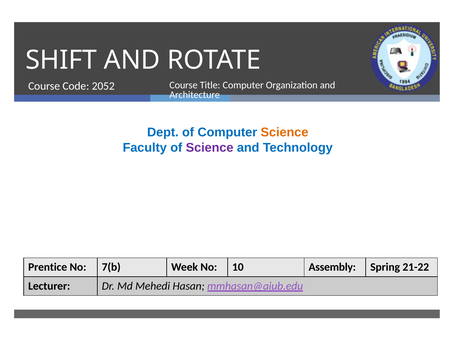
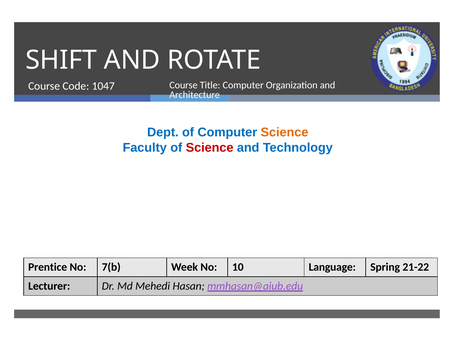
2052: 2052 -> 1047
Science at (210, 147) colour: purple -> red
Assembly: Assembly -> Language
